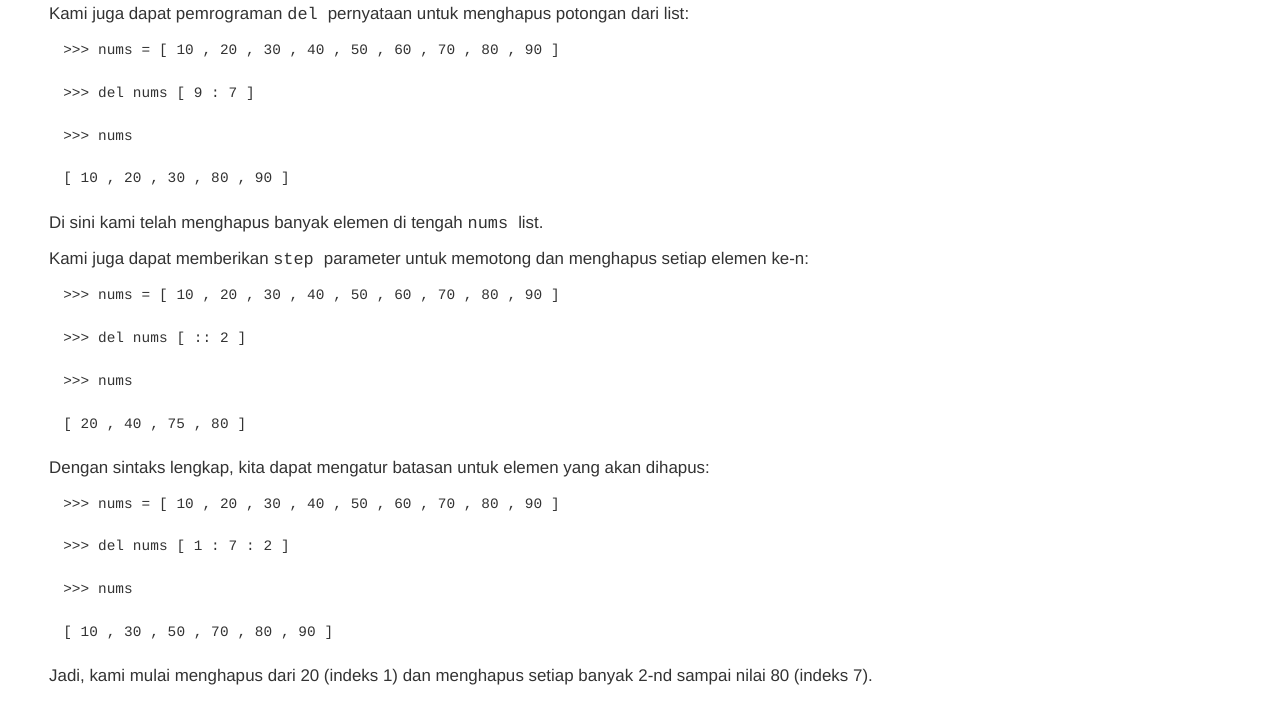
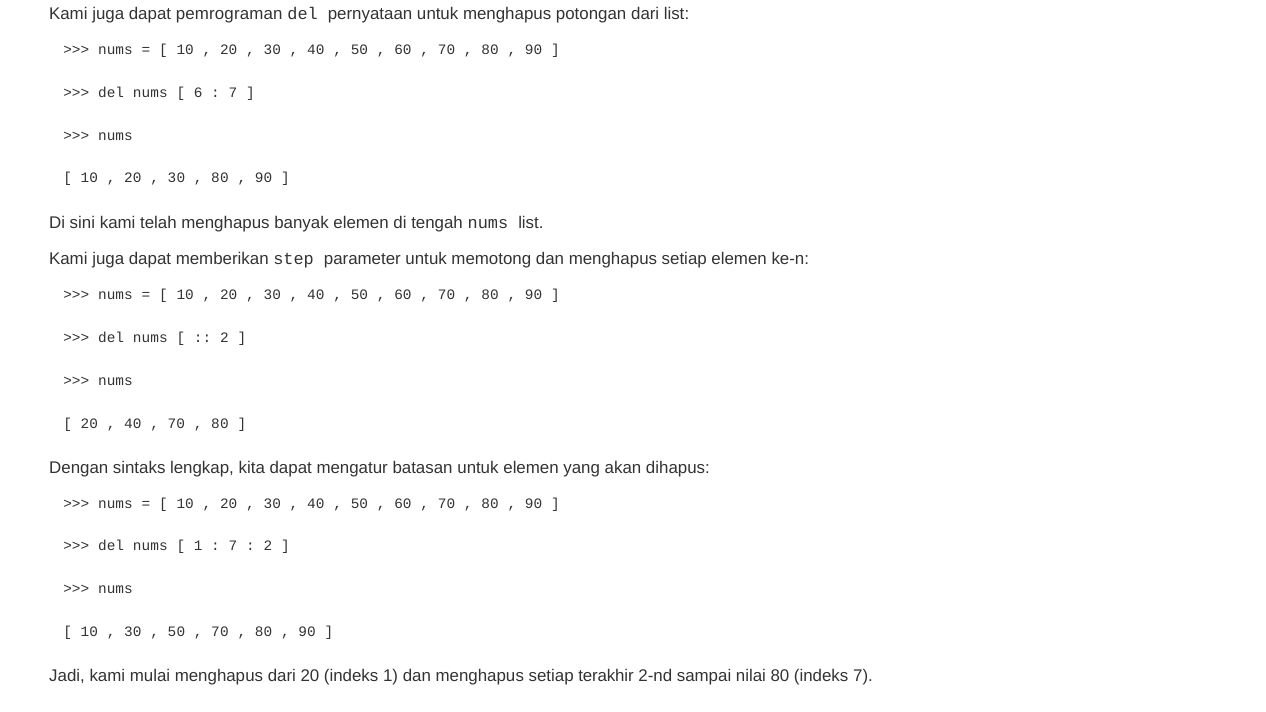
9: 9 -> 6
75 at (176, 424): 75 -> 70
setiap banyak: banyak -> terakhir
